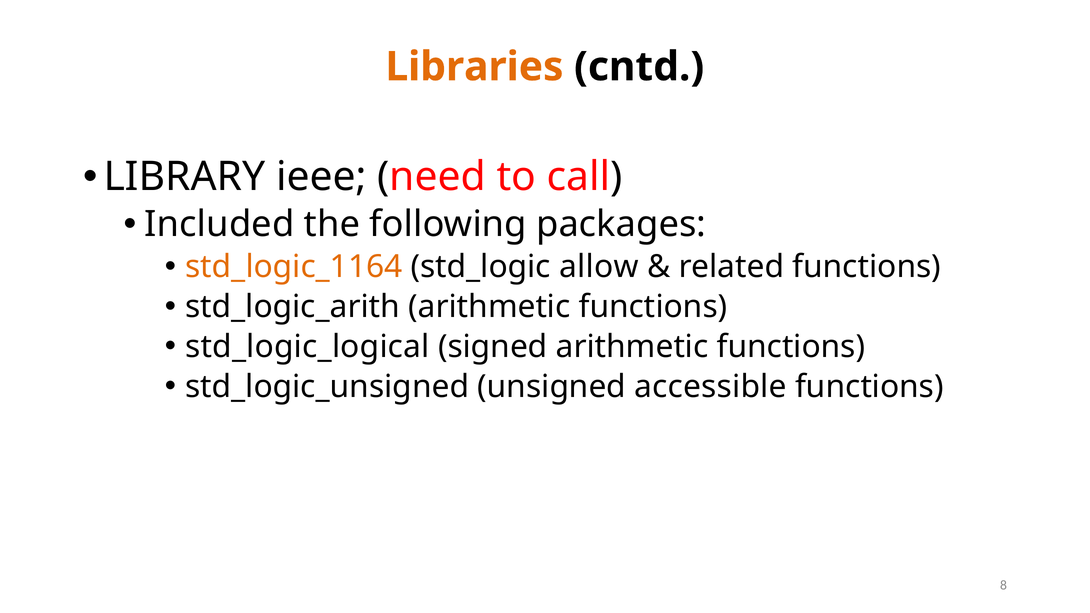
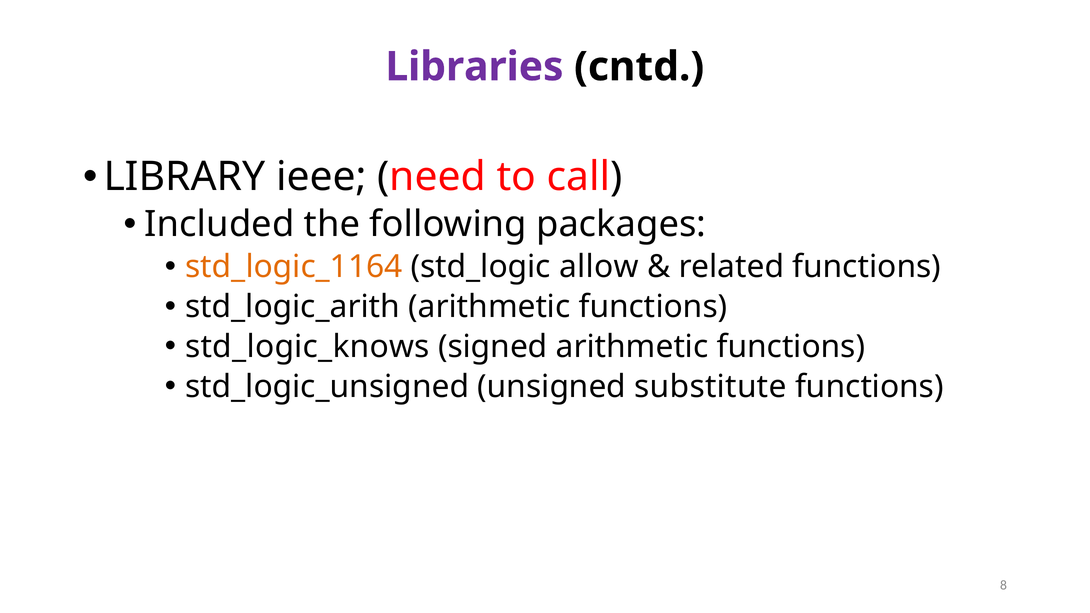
Libraries colour: orange -> purple
std_logic_logical: std_logic_logical -> std_logic_knows
accessible: accessible -> substitute
